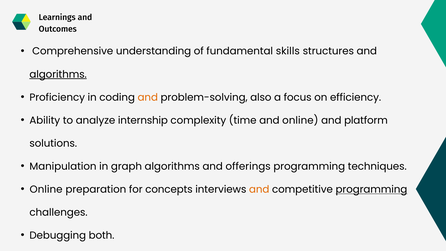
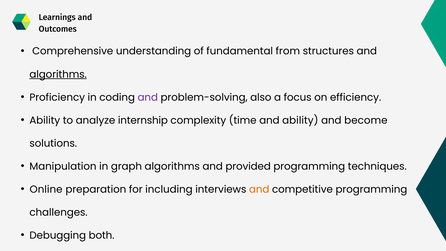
skills: skills -> from
and at (148, 97) colour: orange -> purple
and online: online -> ability
platform: platform -> become
offerings: offerings -> provided
concepts: concepts -> including
programming at (371, 189) underline: present -> none
